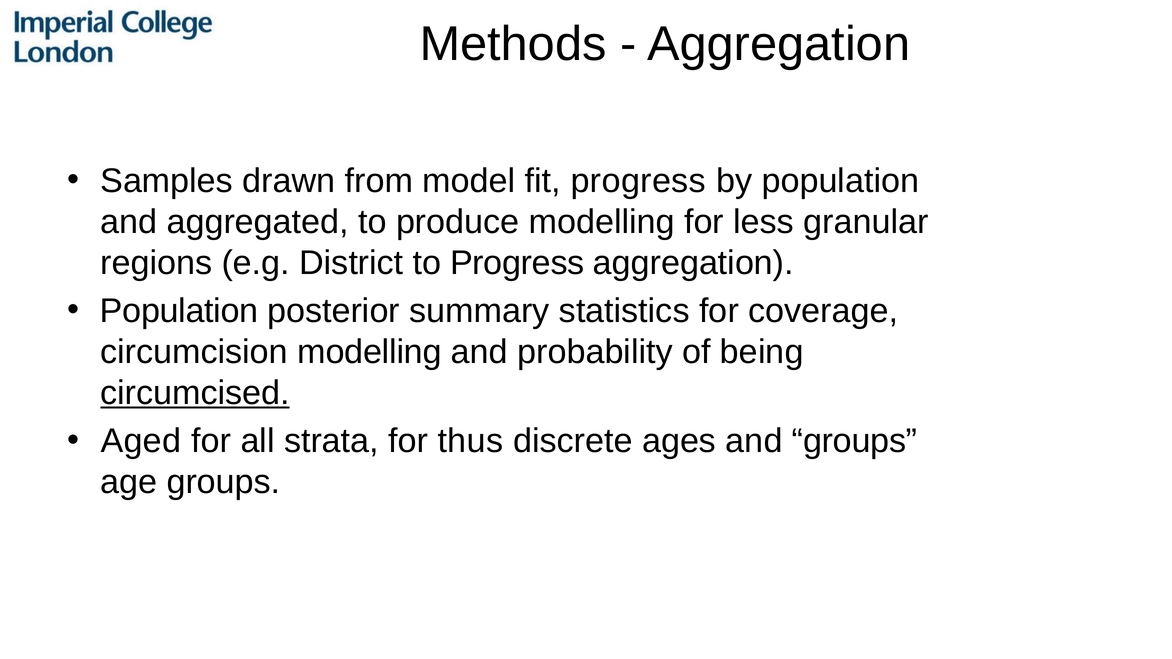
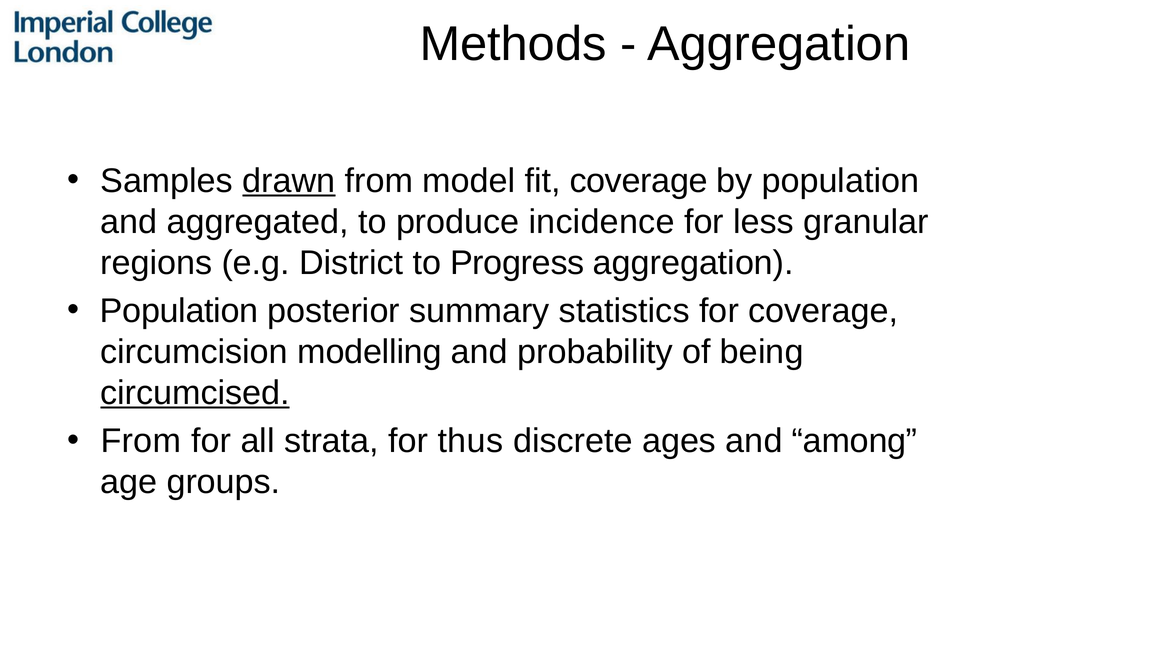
drawn underline: none -> present
fit progress: progress -> coverage
produce modelling: modelling -> incidence
Aged at (141, 441): Aged -> From
and groups: groups -> among
